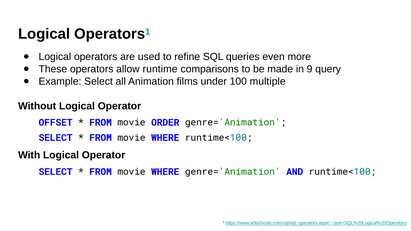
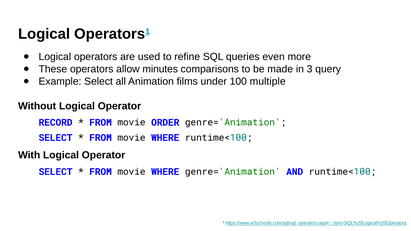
runtime: runtime -> minutes
9: 9 -> 3
OFFSET: OFFSET -> RECORD
